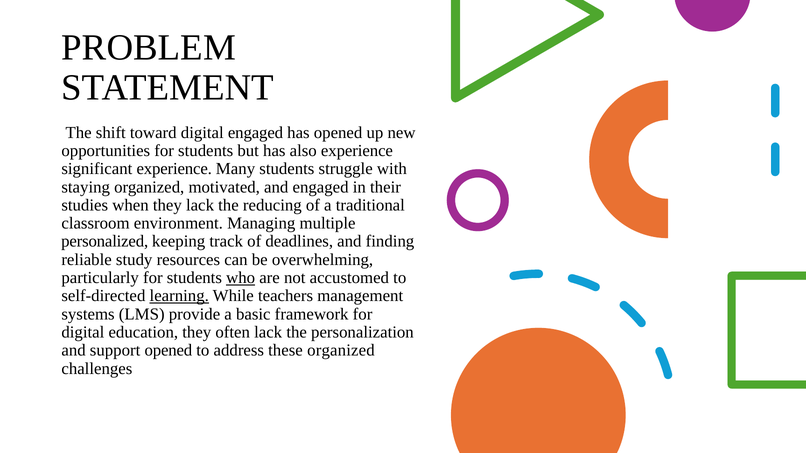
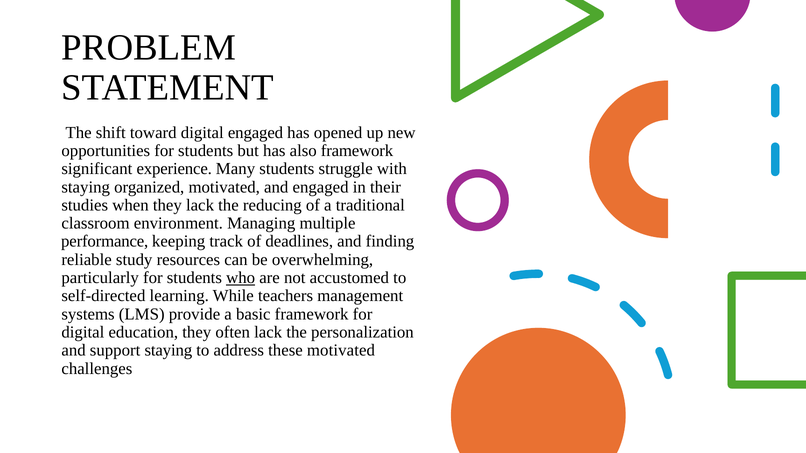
also experience: experience -> framework
personalized: personalized -> performance
learning underline: present -> none
support opened: opened -> staying
these organized: organized -> motivated
